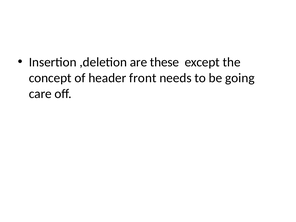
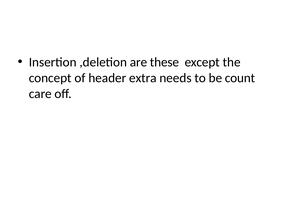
front: front -> extra
going: going -> count
